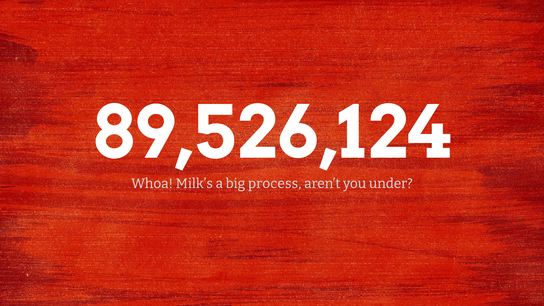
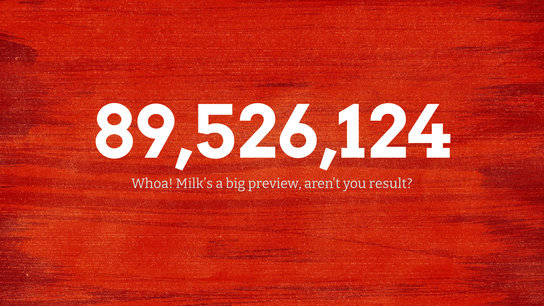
process: process -> preview
under: under -> result
